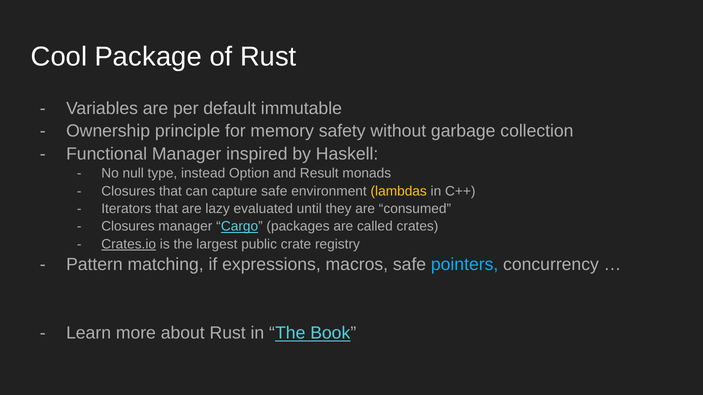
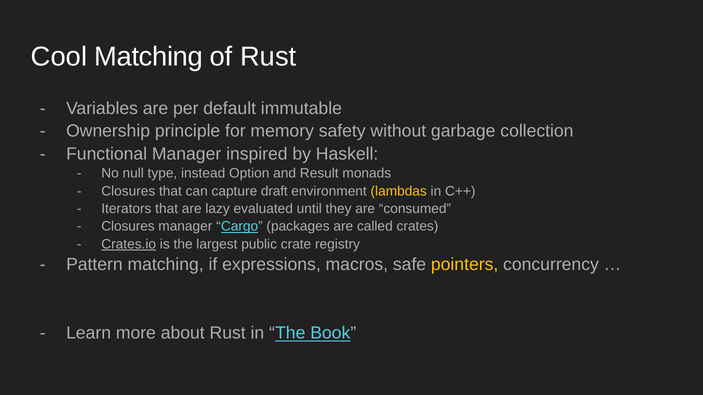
Cool Package: Package -> Matching
capture safe: safe -> draft
pointers colour: light blue -> yellow
